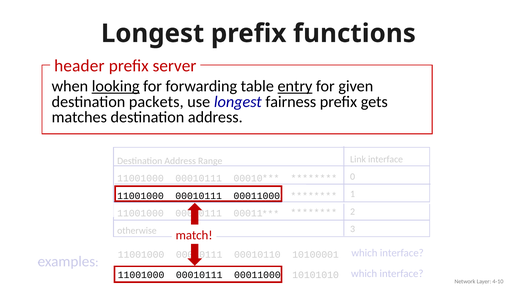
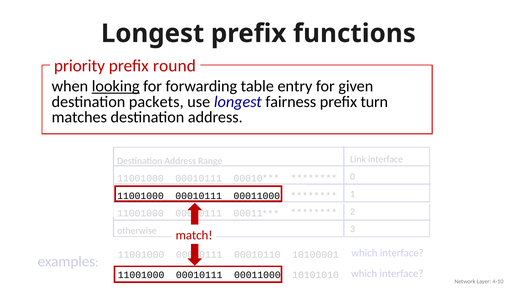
header: header -> priority
server: server -> round
entry underline: present -> none
gets: gets -> turn
